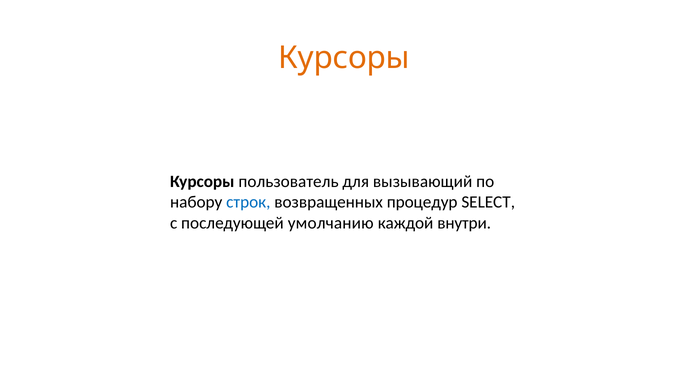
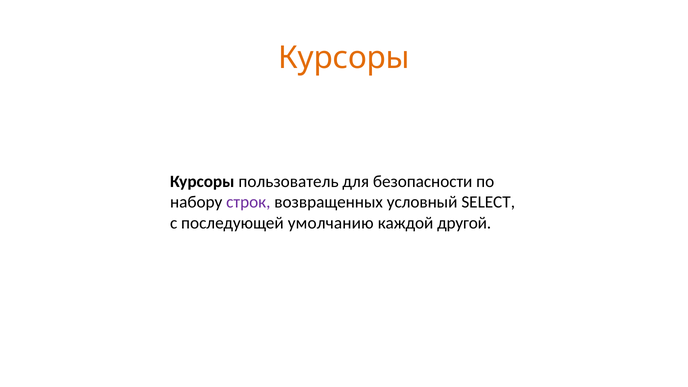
вызывающий: вызывающий -> безопасности
строк colour: blue -> purple
процедур: процедур -> условный
внутри: внутри -> другой
